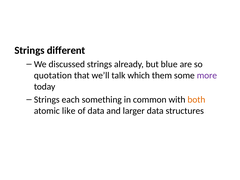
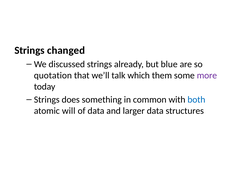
different: different -> changed
each: each -> does
both colour: orange -> blue
like: like -> will
